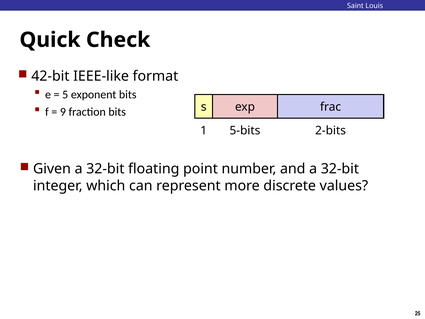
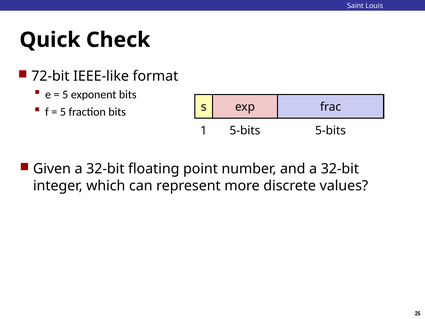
42-bit: 42-bit -> 72-bit
9 at (63, 112): 9 -> 5
5-bits 2-bits: 2-bits -> 5-bits
